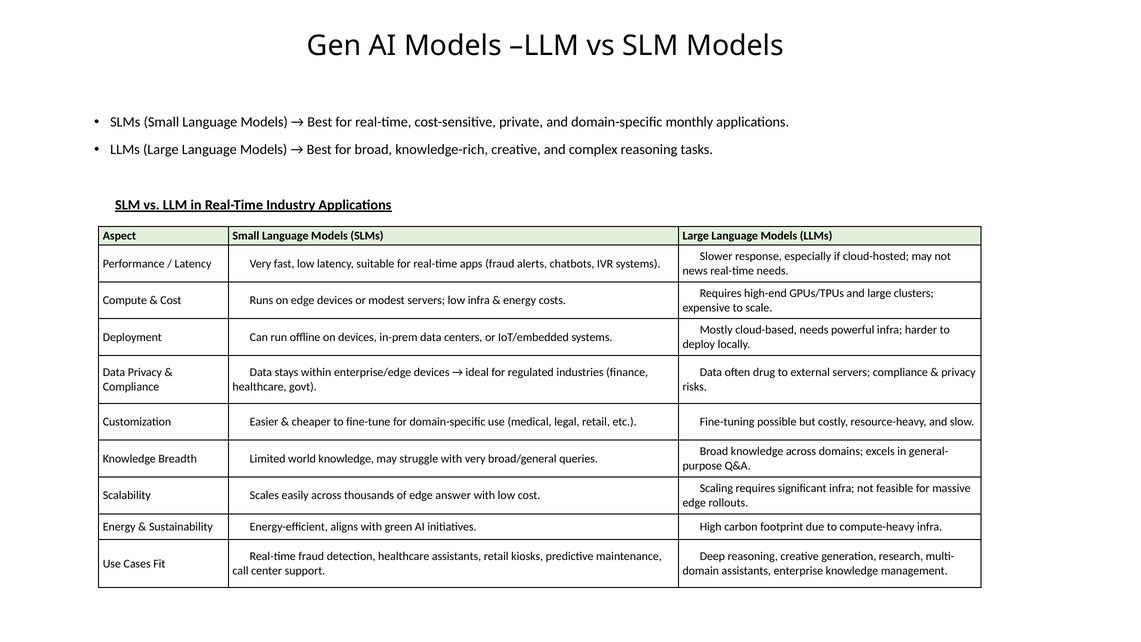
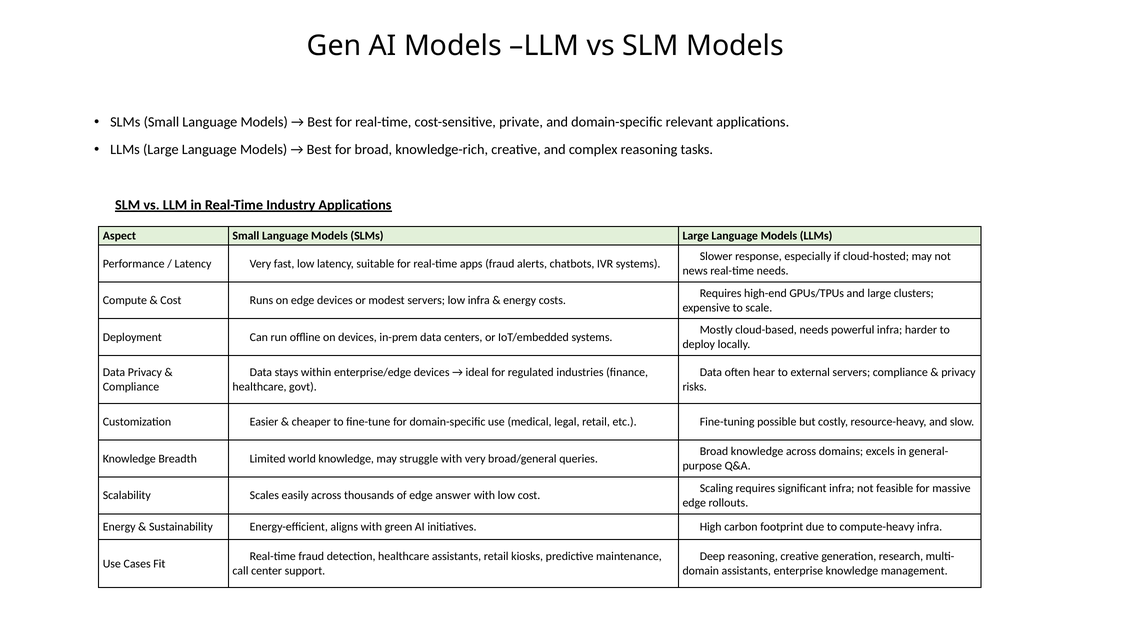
monthly: monthly -> relevant
drug: drug -> hear
